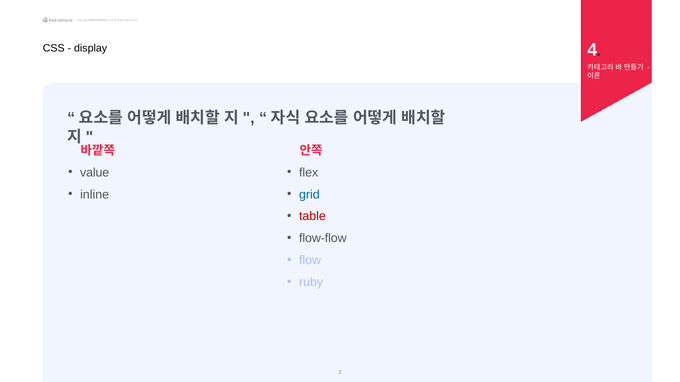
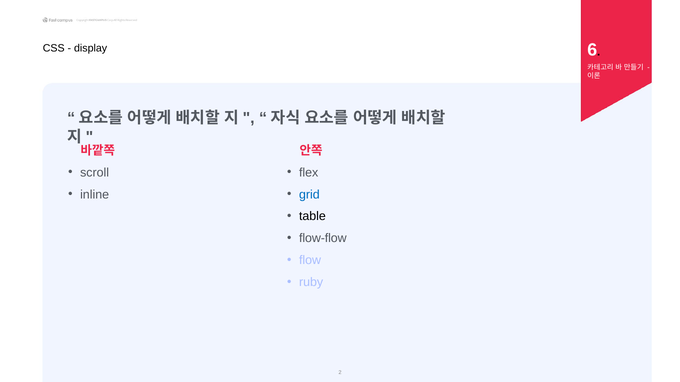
4: 4 -> 6
value: value -> scroll
table colour: red -> black
